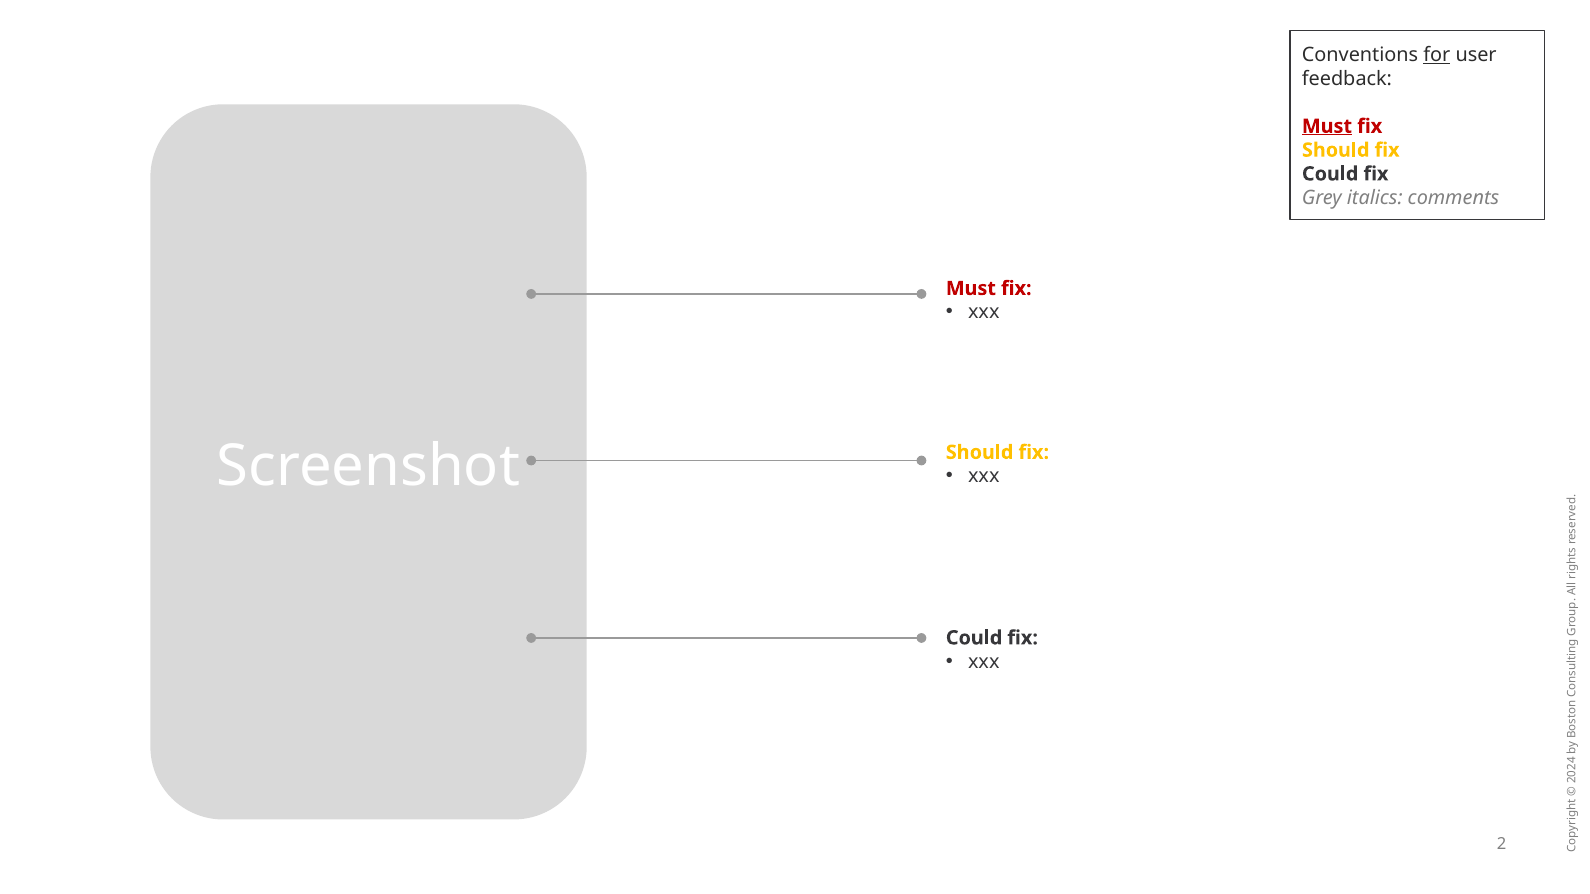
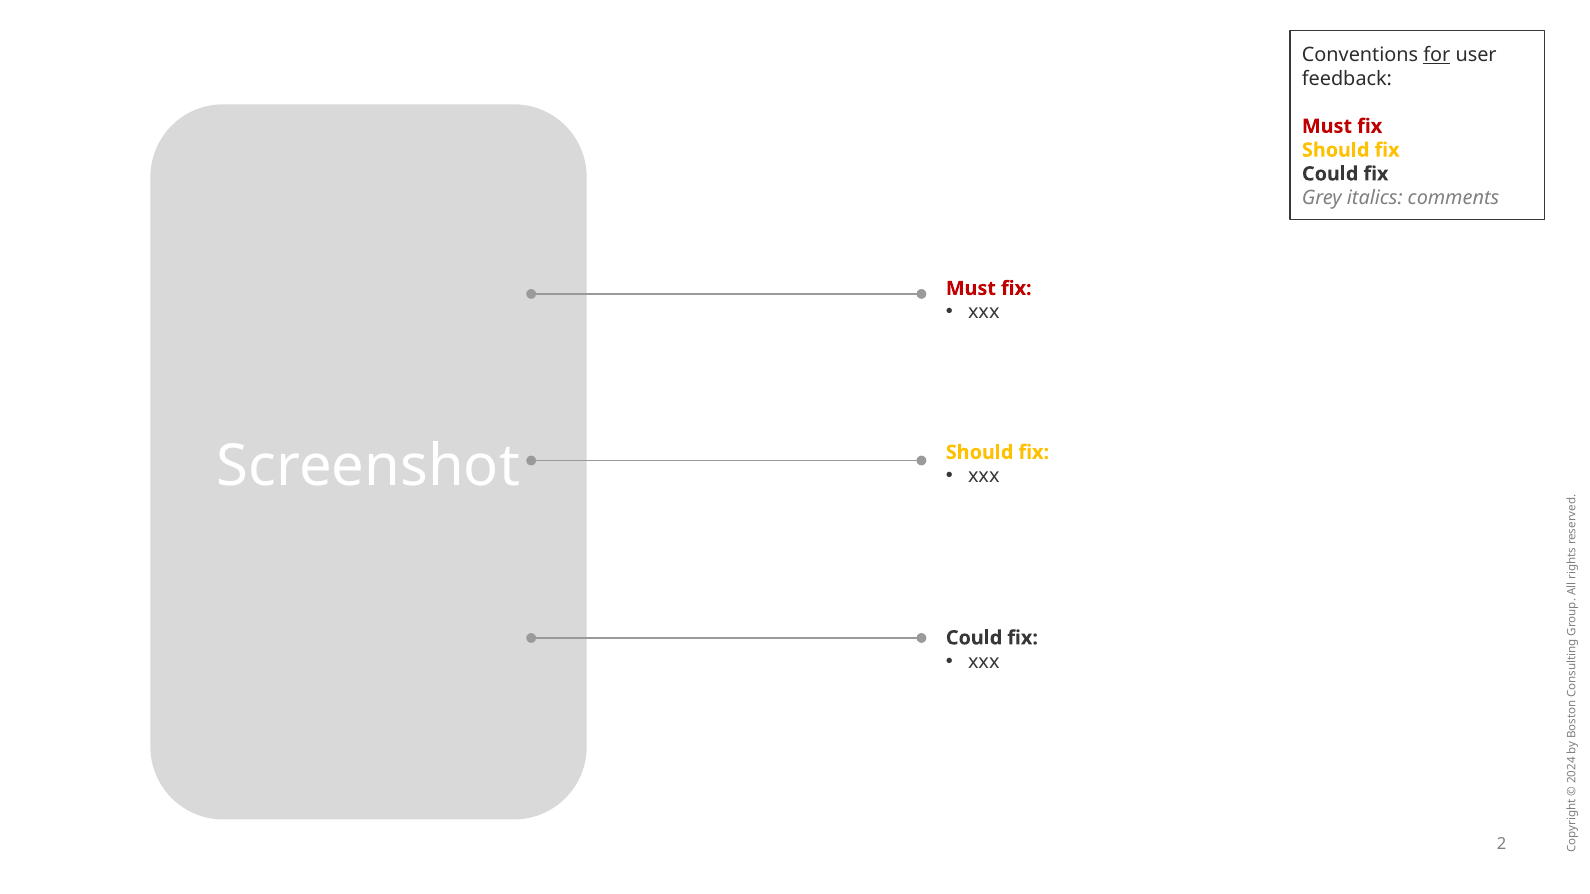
Must at (1327, 126) underline: present -> none
